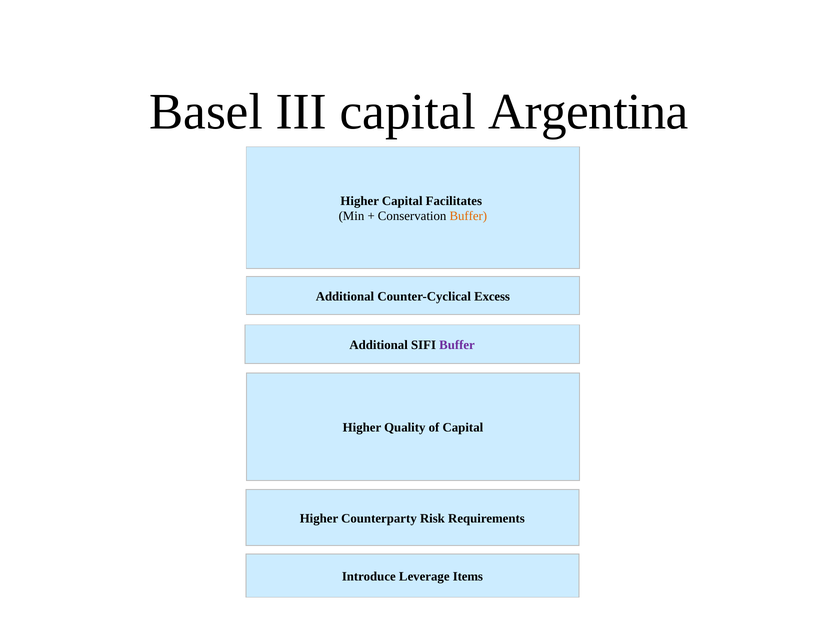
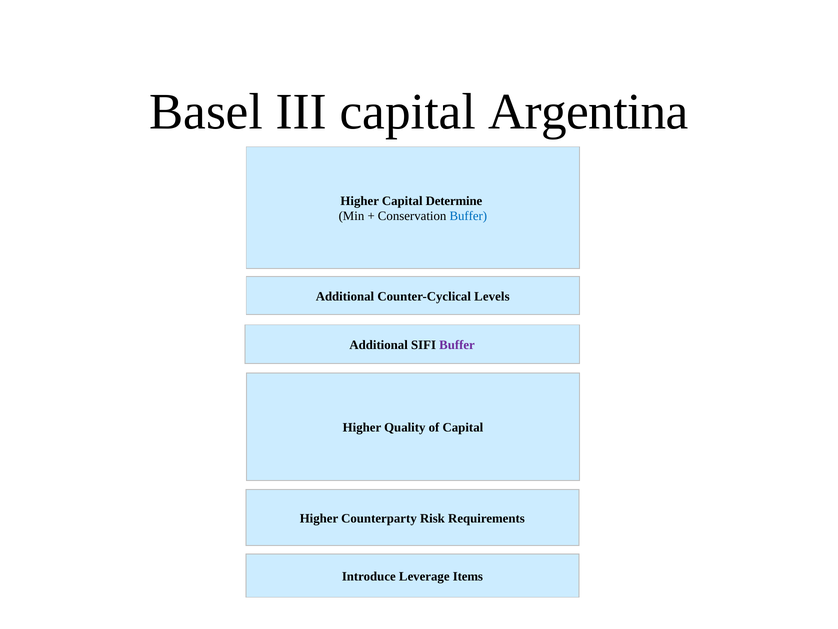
Facilitates: Facilitates -> Determine
Buffer at (468, 216) colour: orange -> blue
Excess: Excess -> Levels
